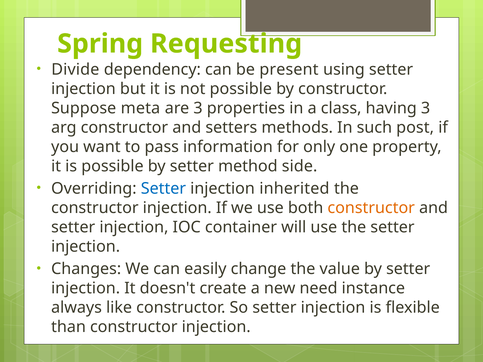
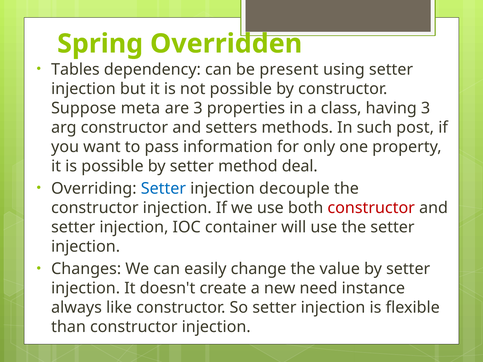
Requesting: Requesting -> Overridden
Divide: Divide -> Tables
side: side -> deal
inherited: inherited -> decouple
constructor at (371, 208) colour: orange -> red
